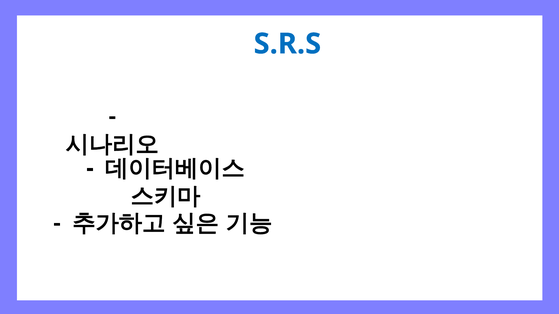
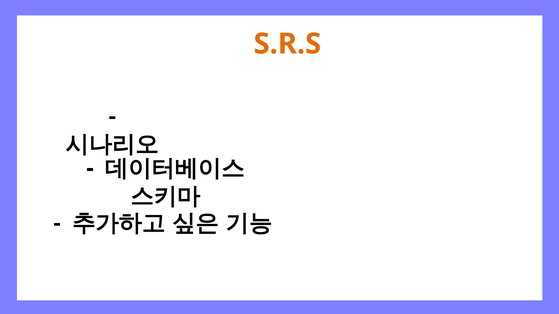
S.R.S colour: blue -> orange
